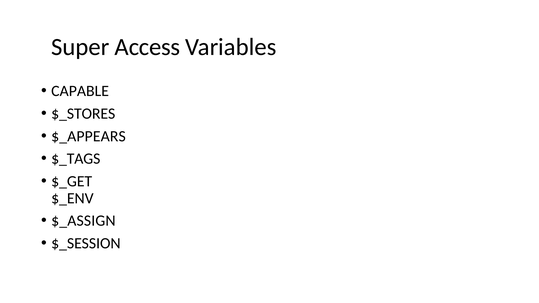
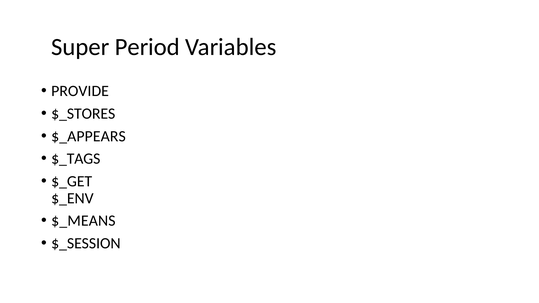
Access: Access -> Period
CAPABLE: CAPABLE -> PROVIDE
$_ASSIGN: $_ASSIGN -> $_MEANS
